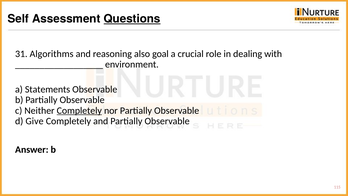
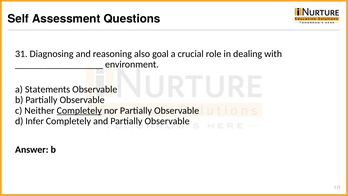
Questions underline: present -> none
Algorithms: Algorithms -> Diagnosing
Give: Give -> Infer
